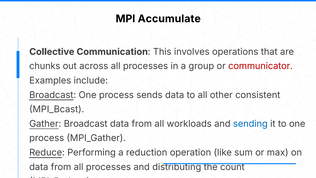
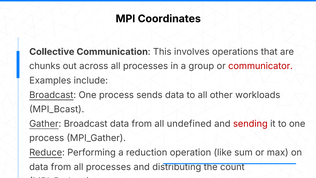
Accumulate: Accumulate -> Coordinates
consistent: consistent -> workloads
workloads: workloads -> undefined
sending colour: blue -> red
